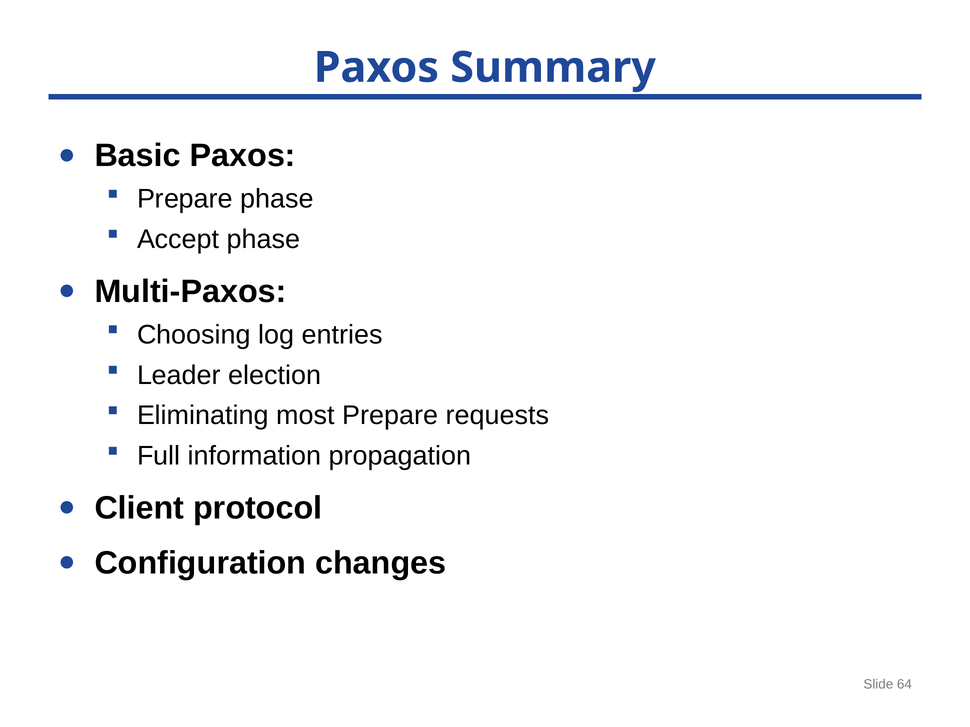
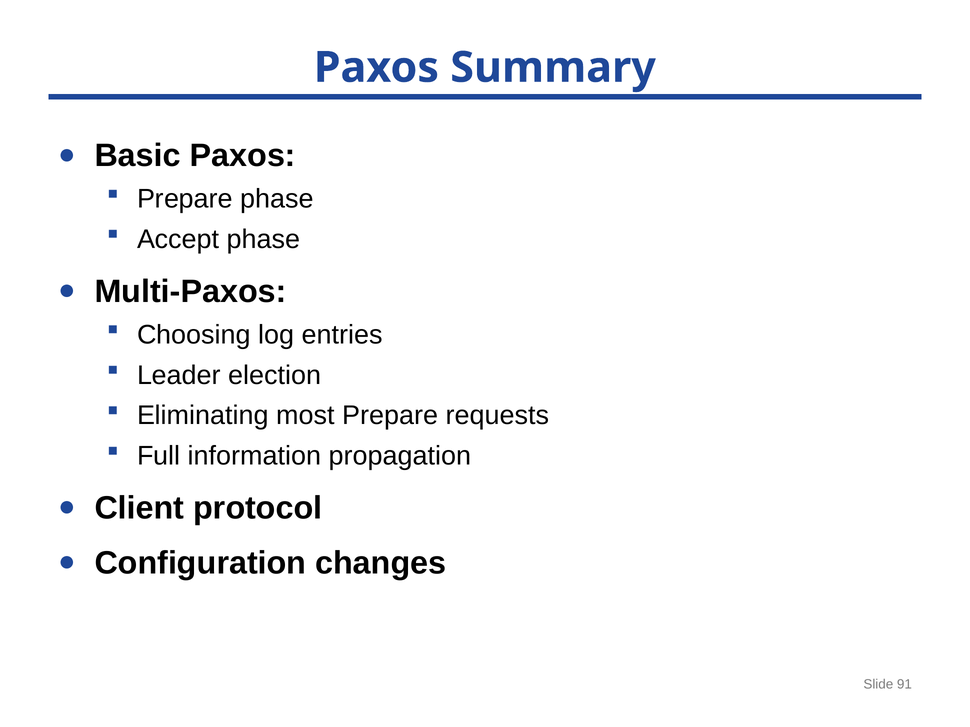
64: 64 -> 91
